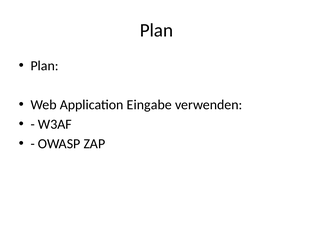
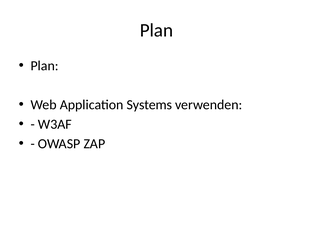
Eingabe: Eingabe -> Systems
